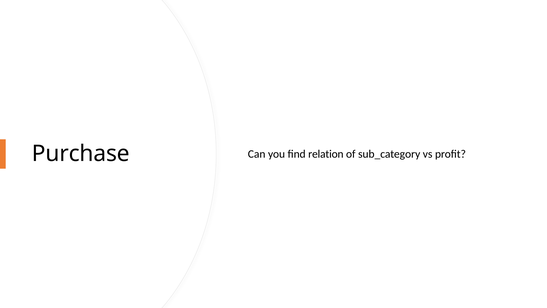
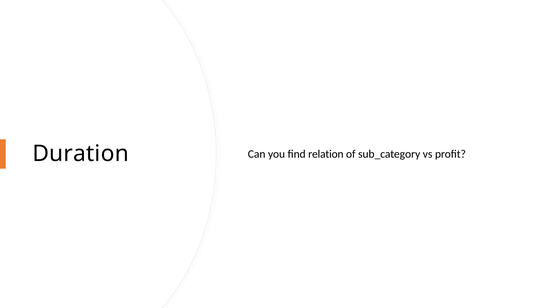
Purchase: Purchase -> Duration
